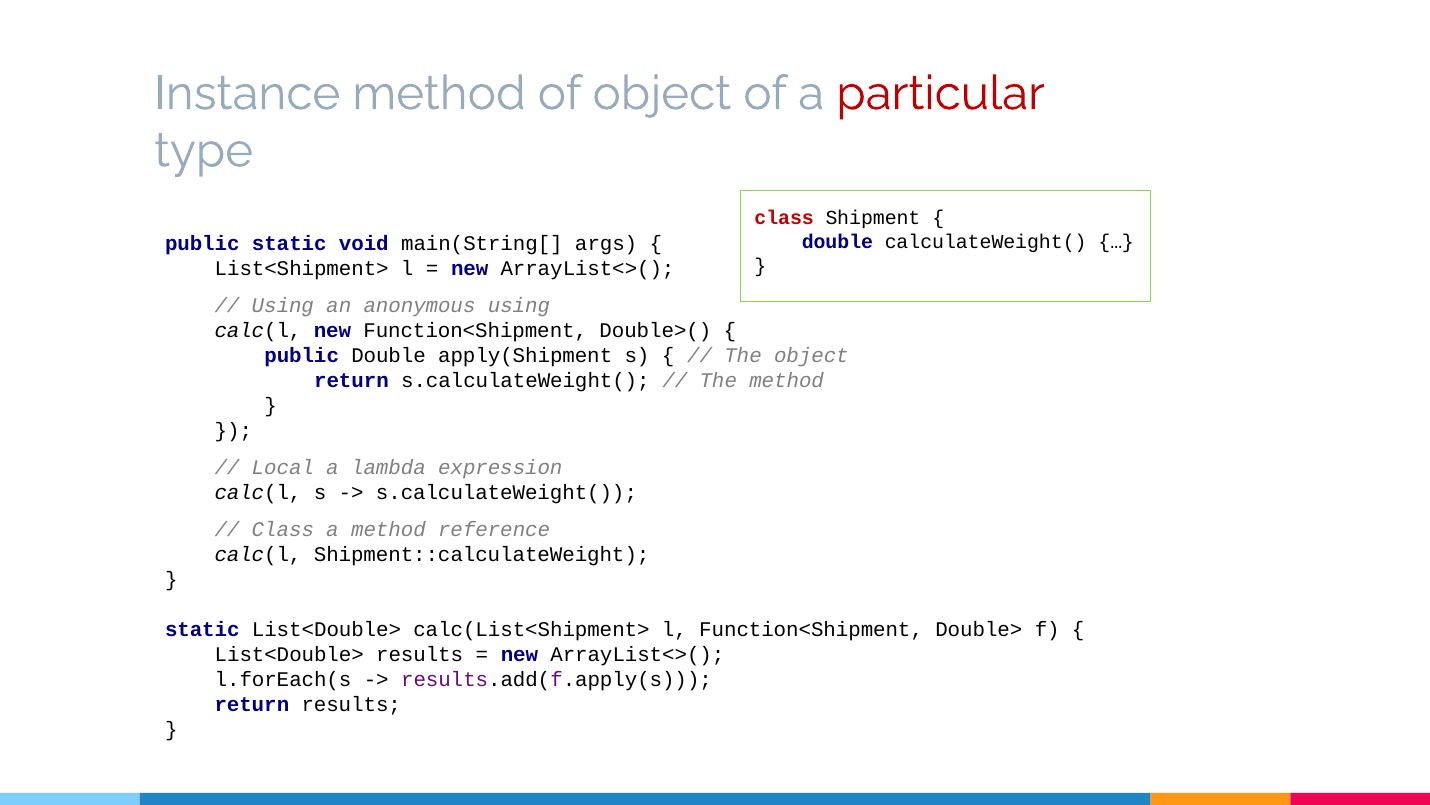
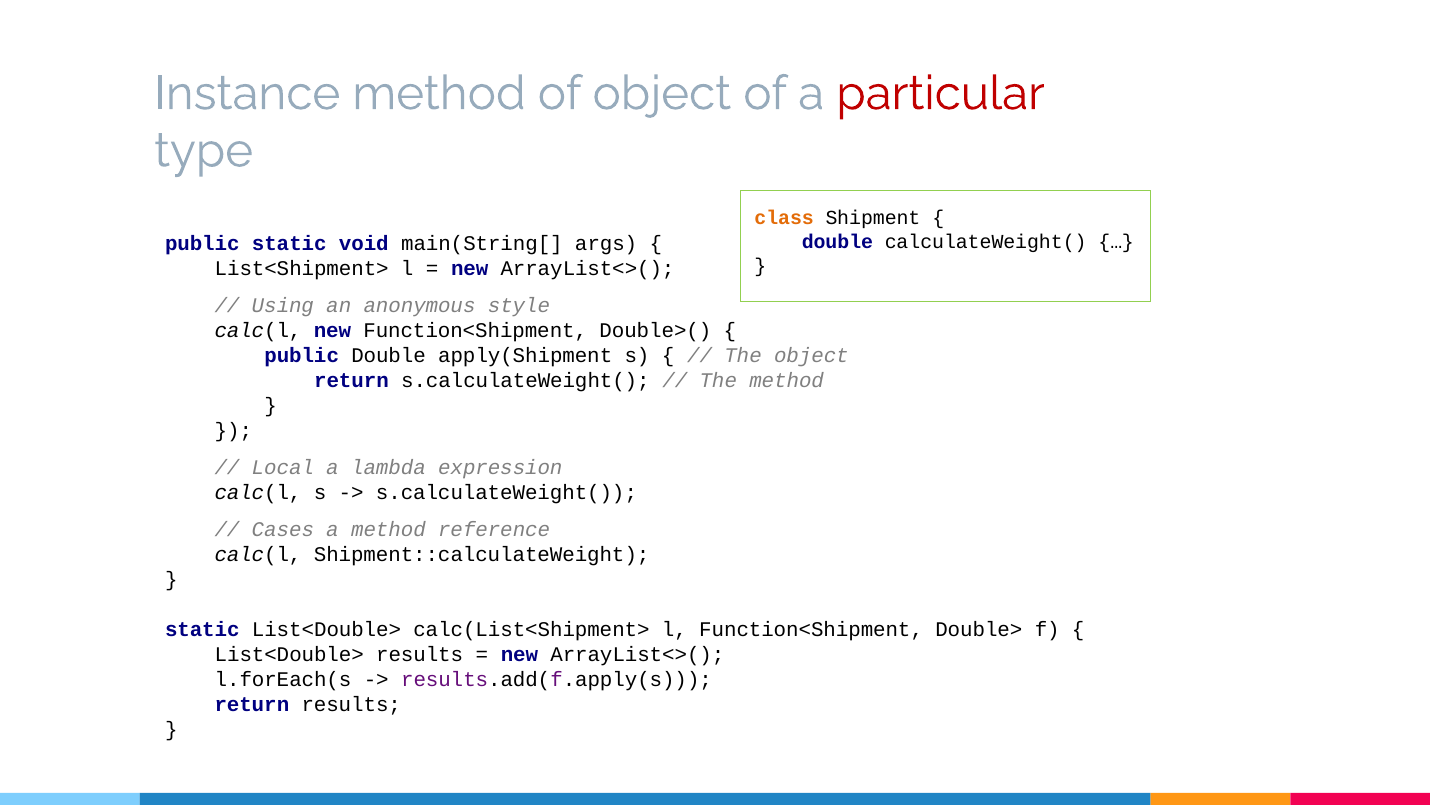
class at (784, 218) colour: red -> orange
anonymous using: using -> style
Class at (283, 529): Class -> Cases
